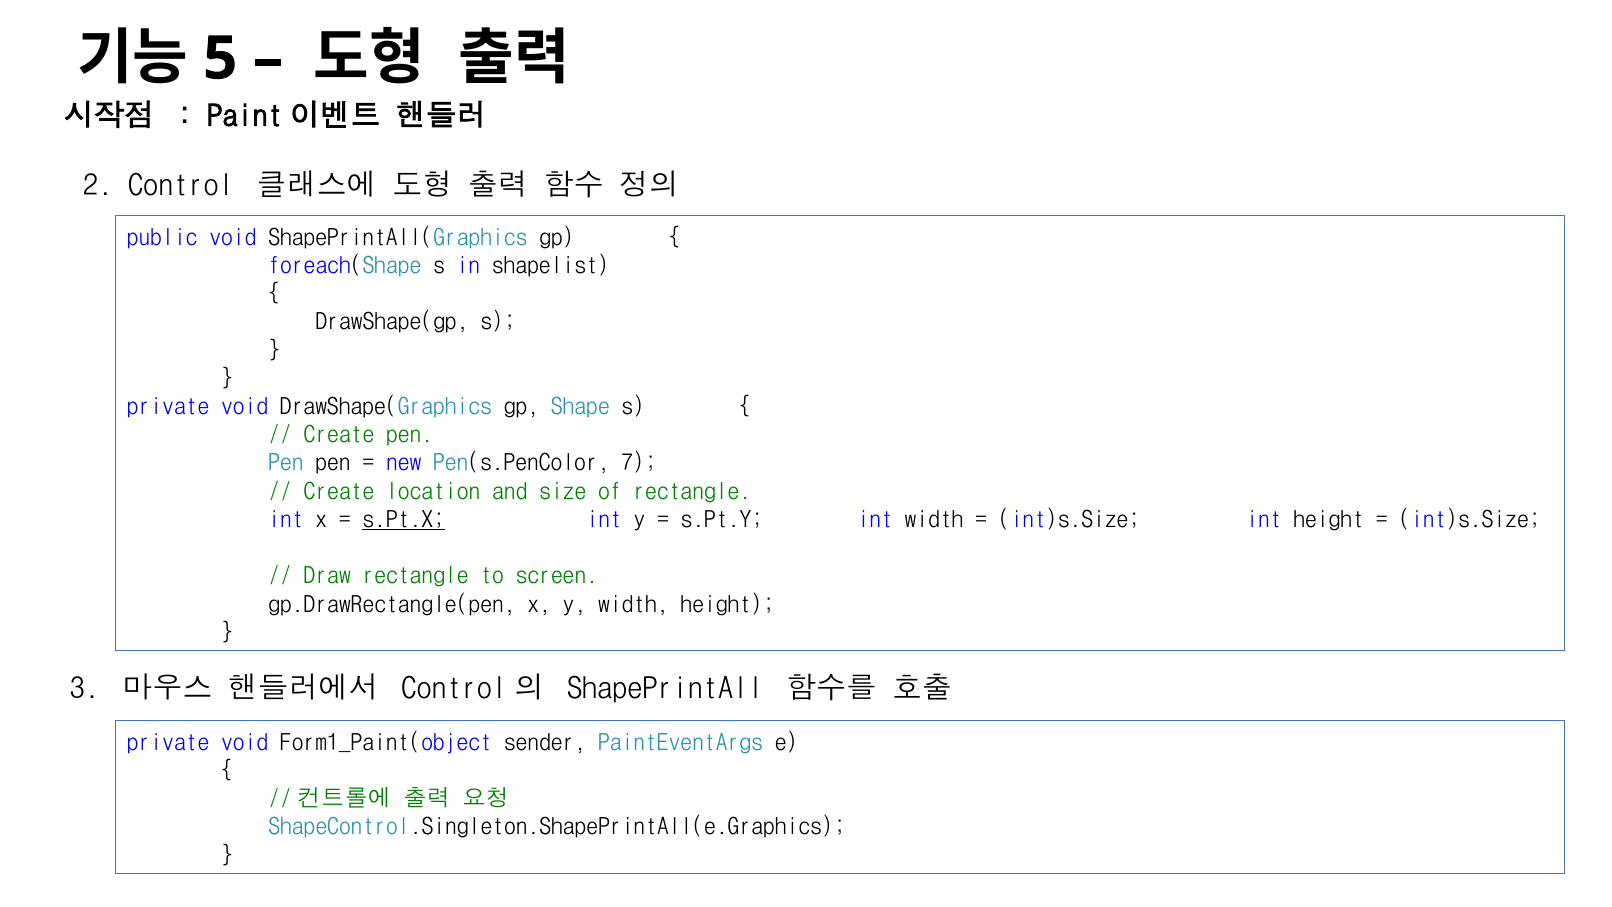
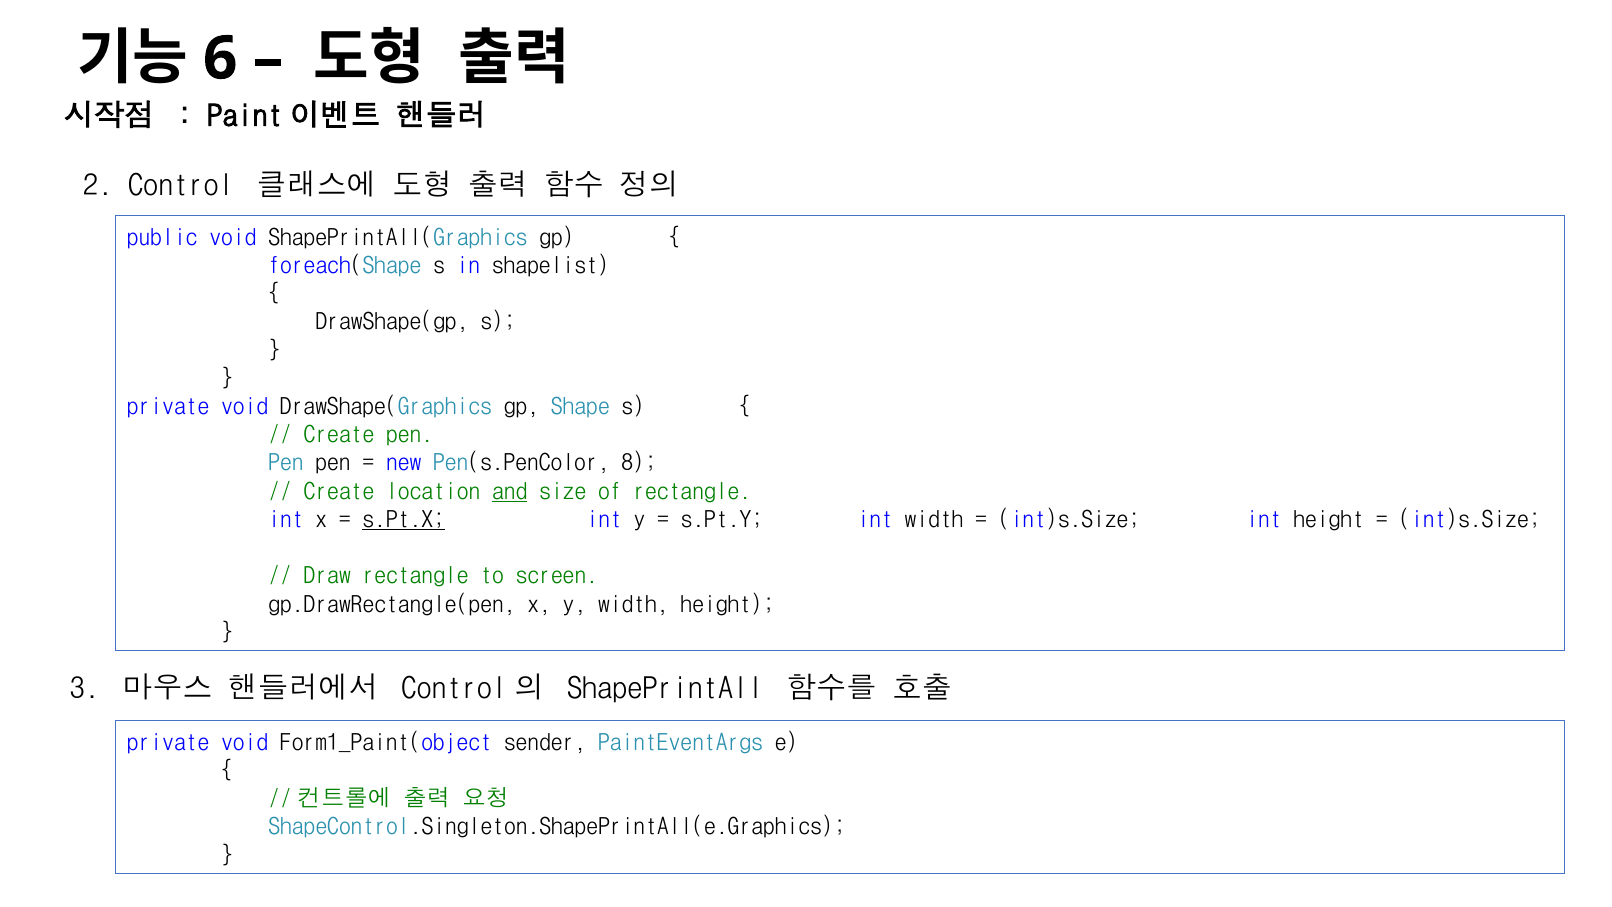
5: 5 -> 6
7: 7 -> 8
and underline: none -> present
